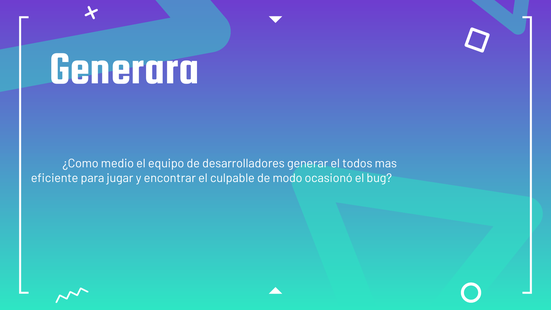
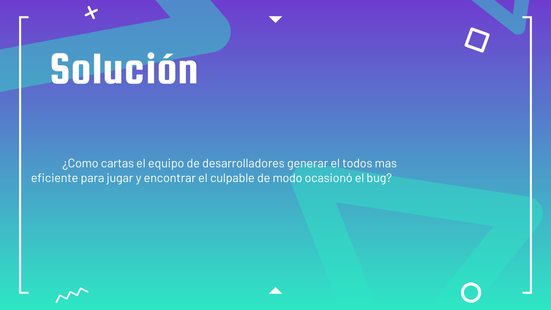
Generara: Generara -> Solución
medio: medio -> cartas
